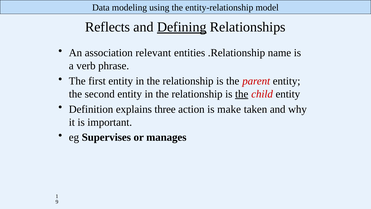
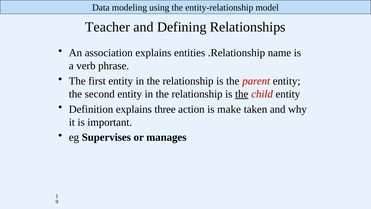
Reflects: Reflects -> Teacher
Defining underline: present -> none
association relevant: relevant -> explains
